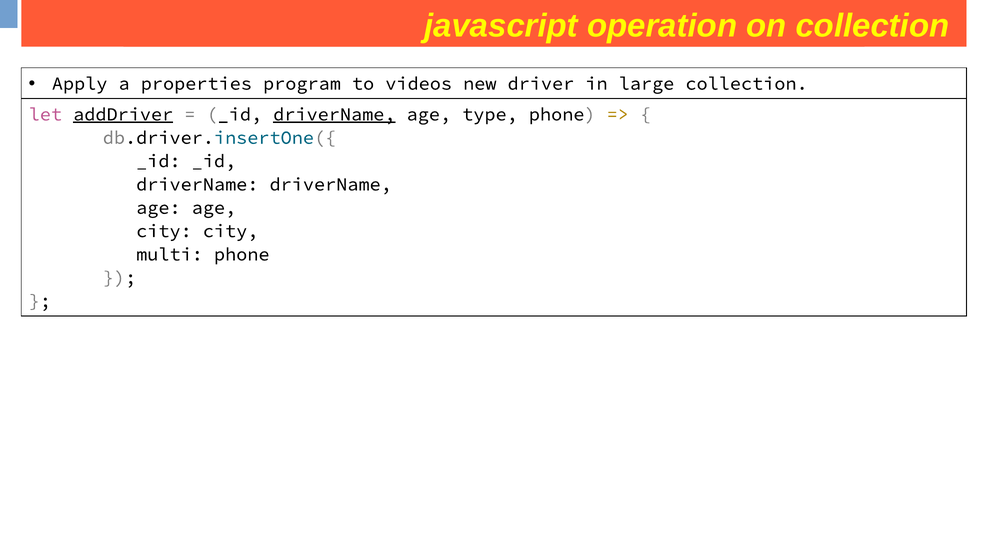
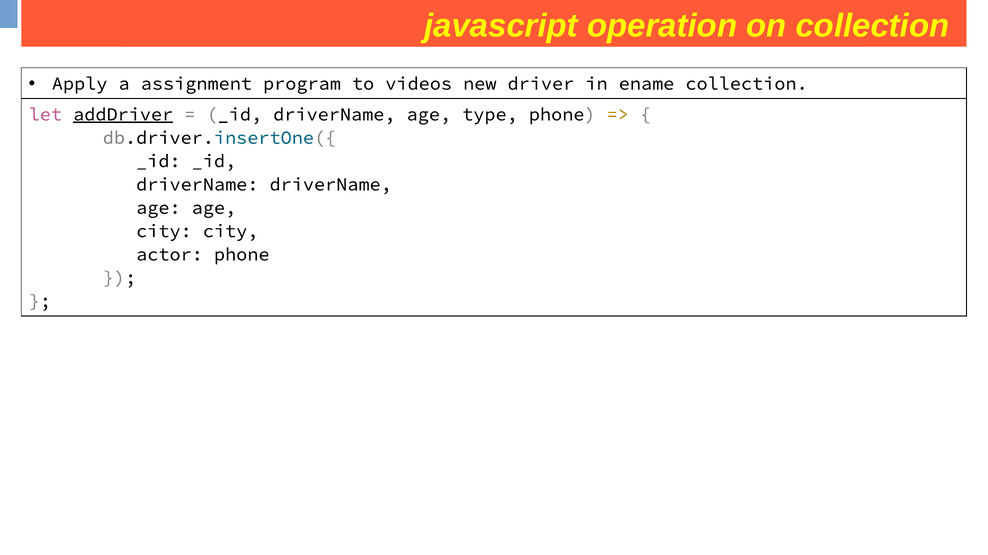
properties: properties -> assignment
large: large -> ename
driverName at (334, 114) underline: present -> none
multi: multi -> actor
